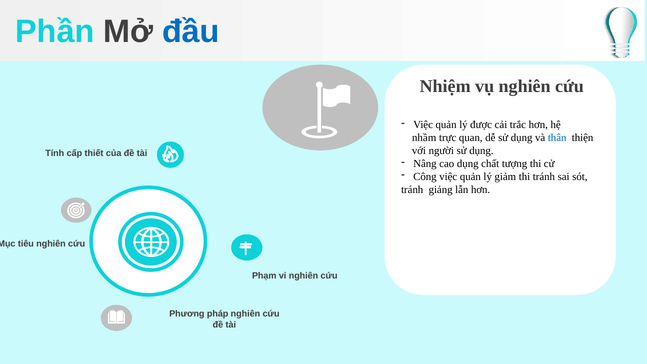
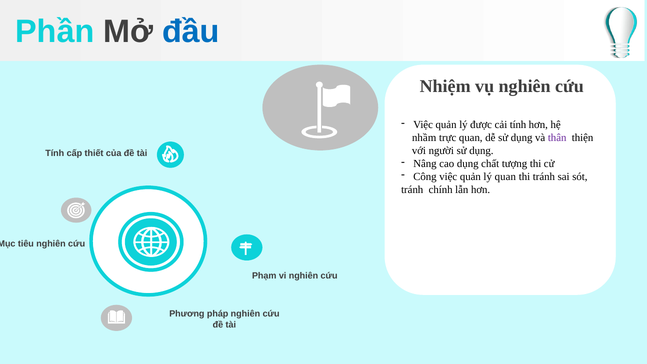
cải trắc: trắc -> tính
thân colour: blue -> purple
lý giảm: giảm -> quan
giảng: giảng -> chính
